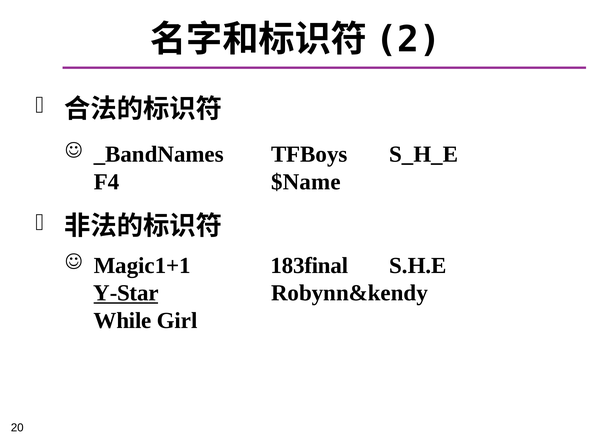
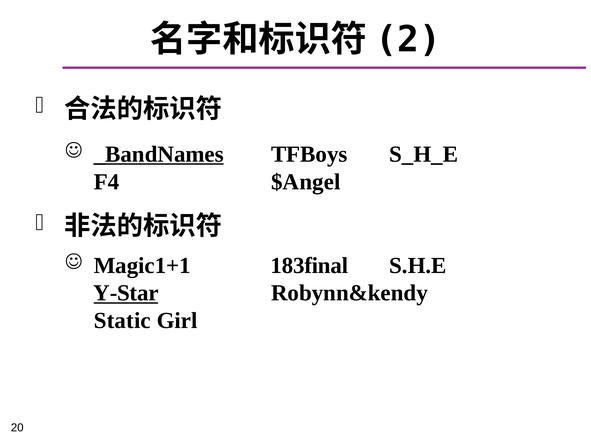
_BandNames underline: none -> present
$Name: $Name -> $Angel
While: While -> Static
